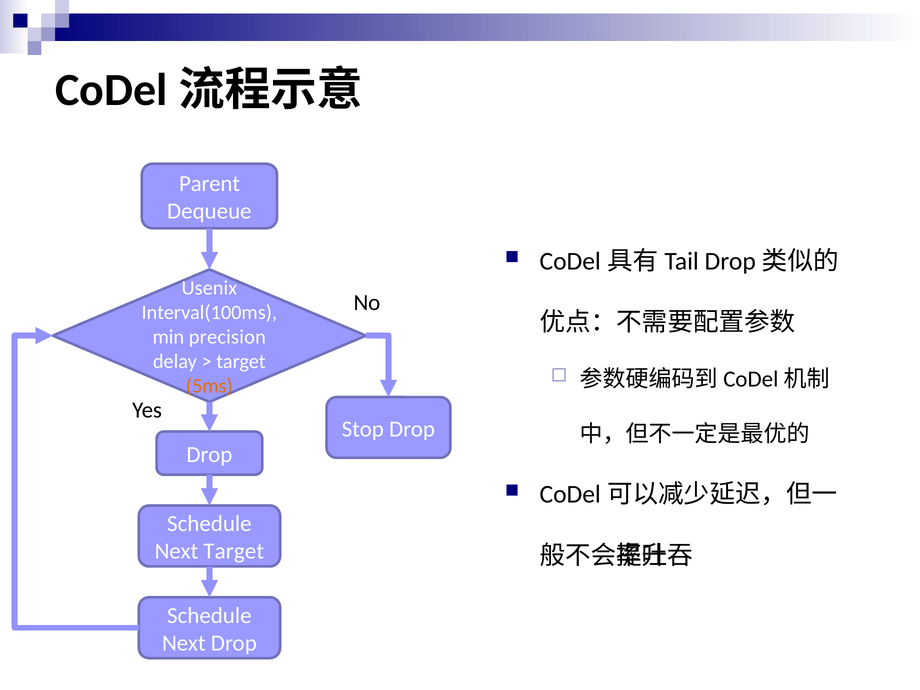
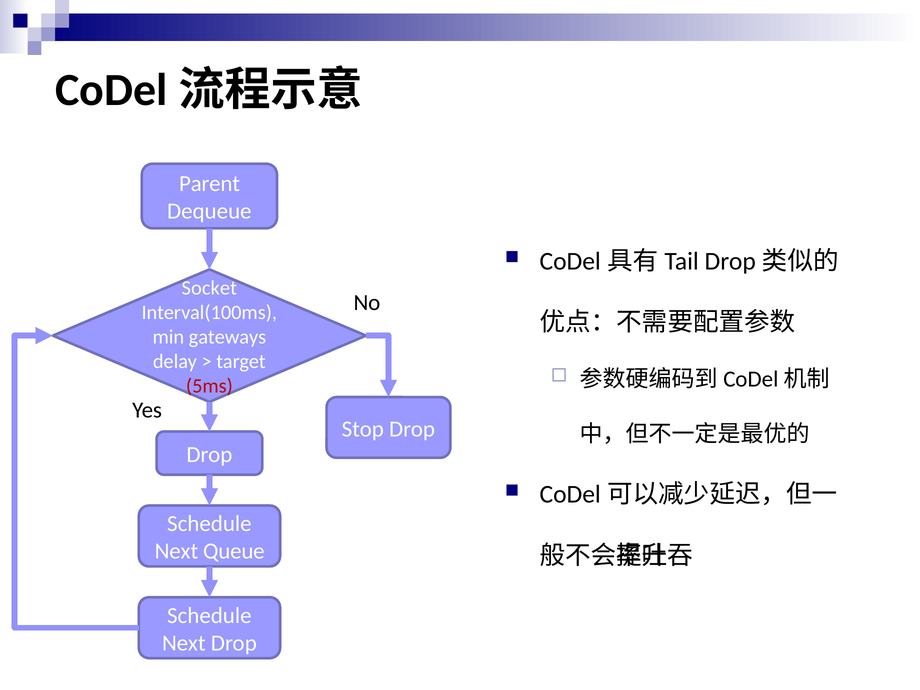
Usenix: Usenix -> Socket
precision: precision -> gateways
5ms colour: orange -> red
Next Target: Target -> Queue
